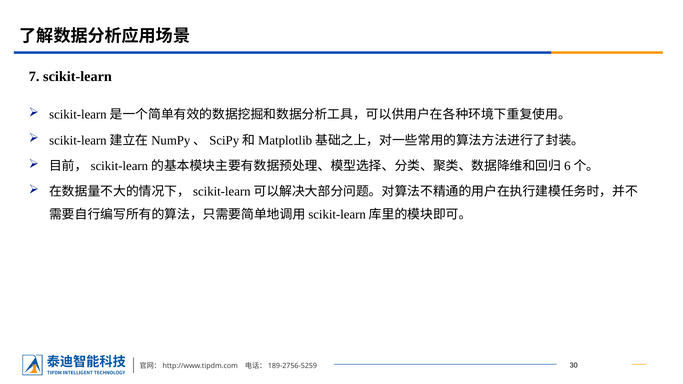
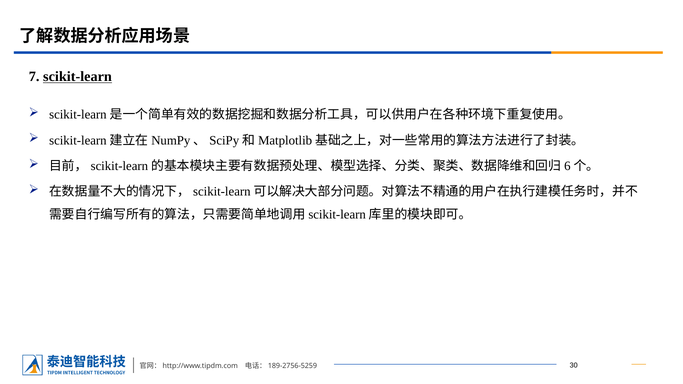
scikit-learn underline: none -> present
